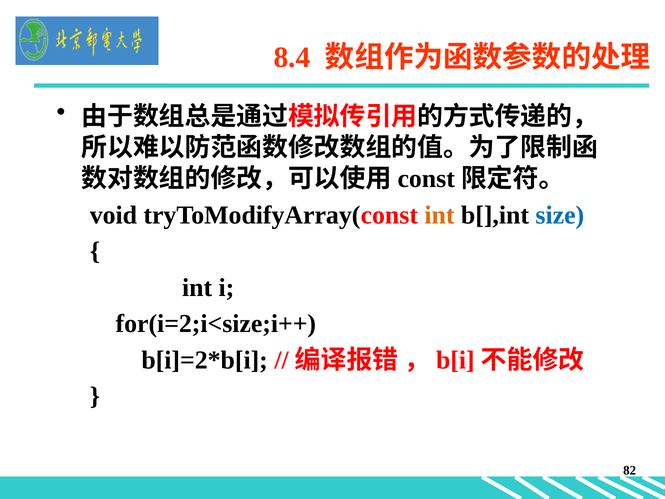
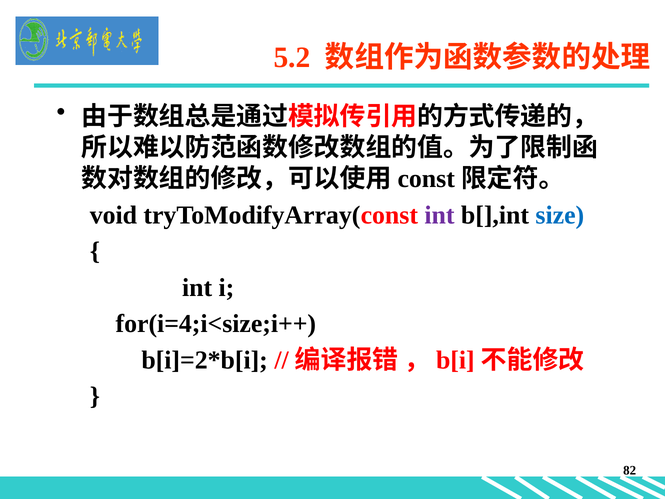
8.4: 8.4 -> 5.2
int at (440, 215) colour: orange -> purple
for(i=2;i<size;i++: for(i=2;i<size;i++ -> for(i=4;i<size;i++
